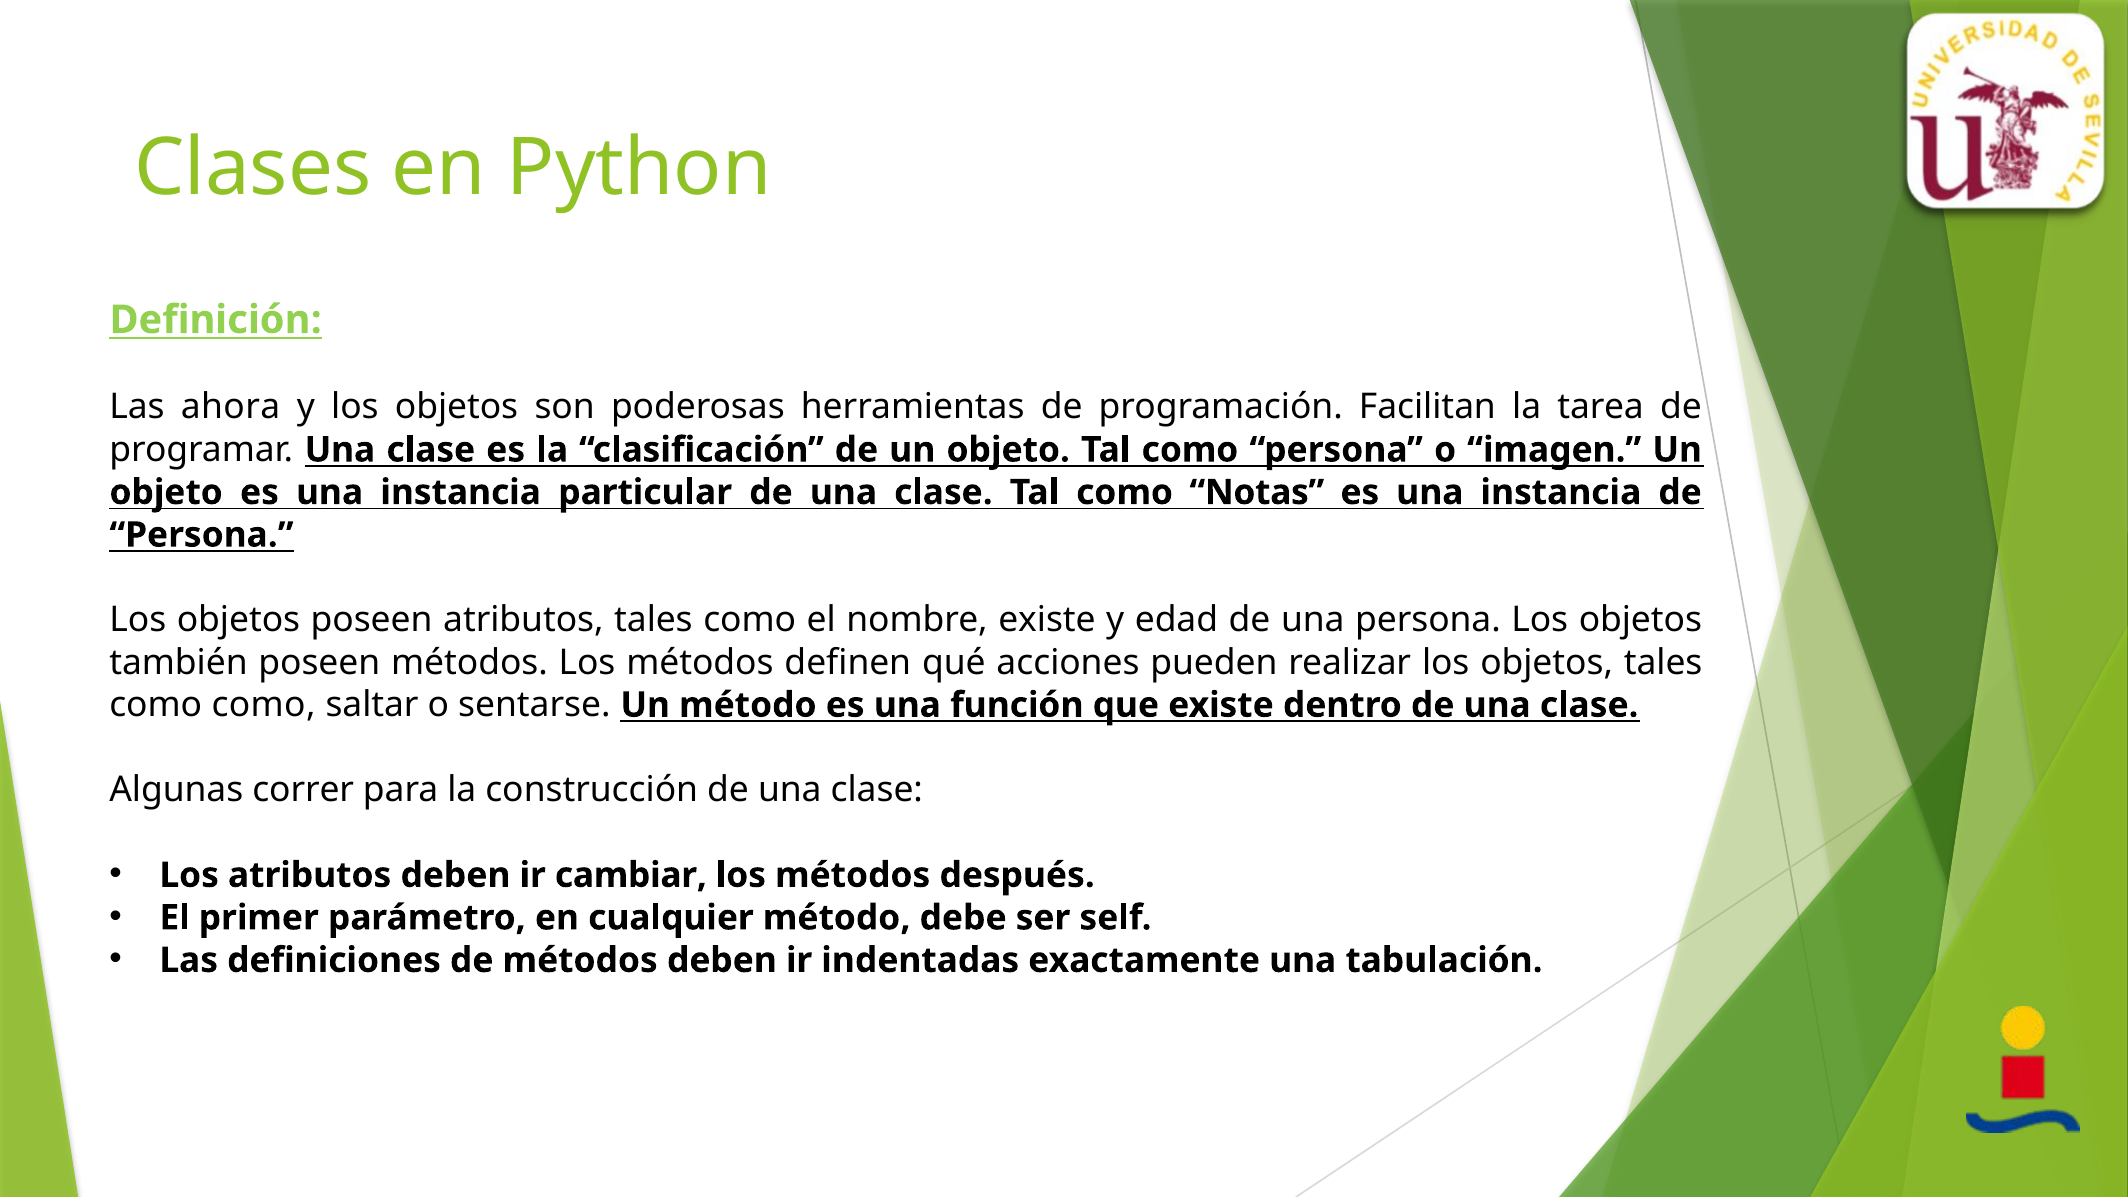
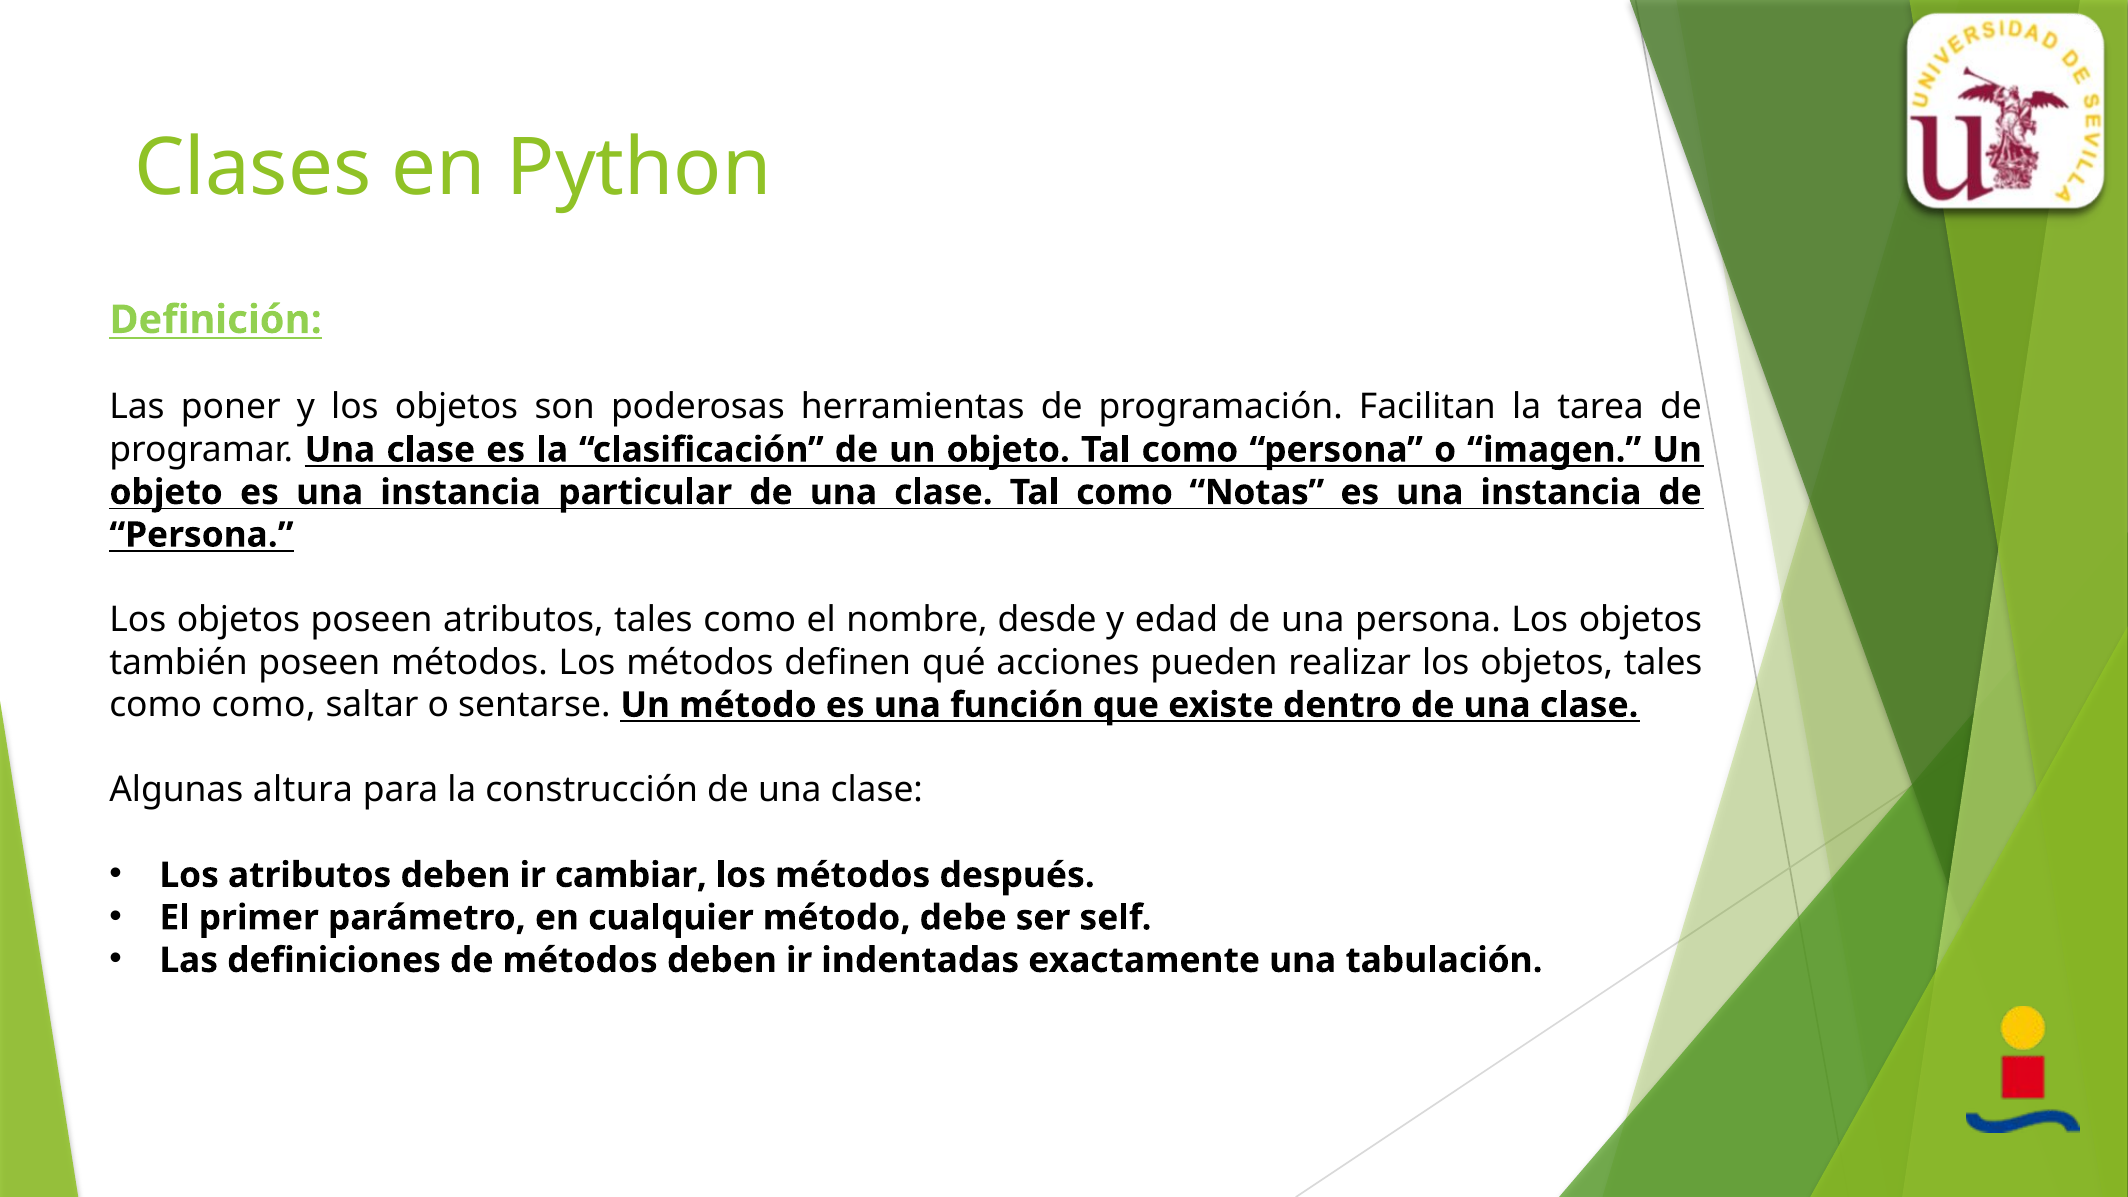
ahora: ahora -> poner
nombre existe: existe -> desde
correr: correr -> altura
